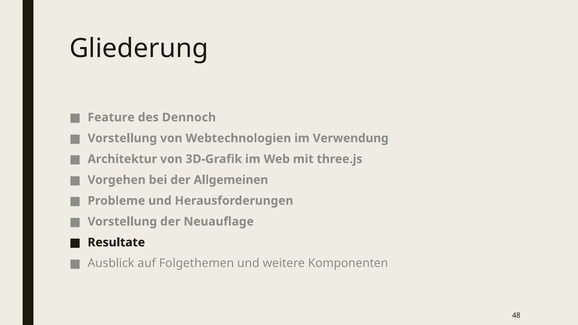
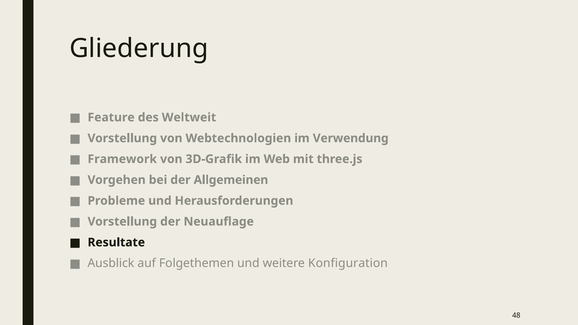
Dennoch: Dennoch -> Weltweit
Architektur: Architektur -> Framework
Komponenten: Komponenten -> Konfiguration
